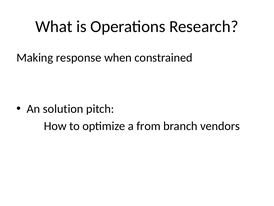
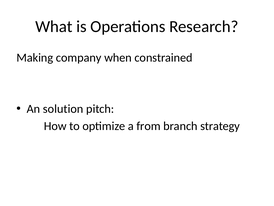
response: response -> company
vendors: vendors -> strategy
